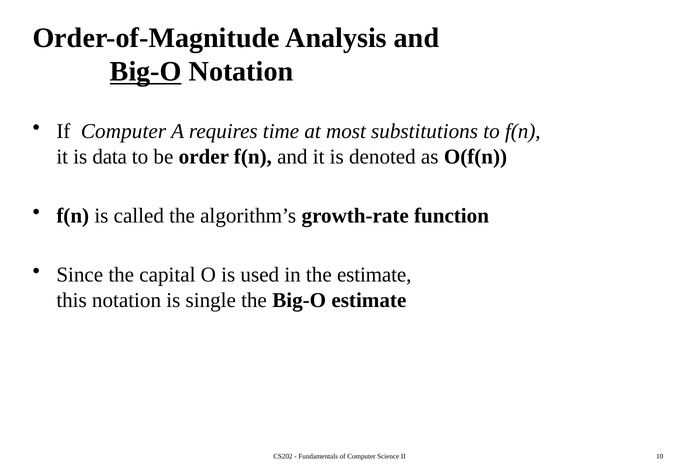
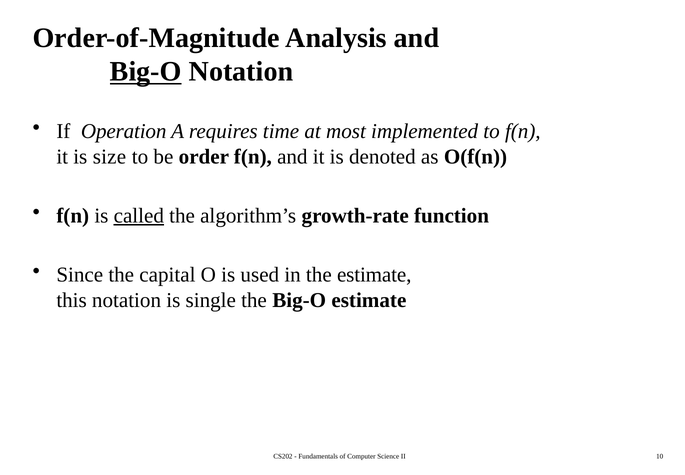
If Computer: Computer -> Operation
substitutions: substitutions -> implemented
data: data -> size
called underline: none -> present
